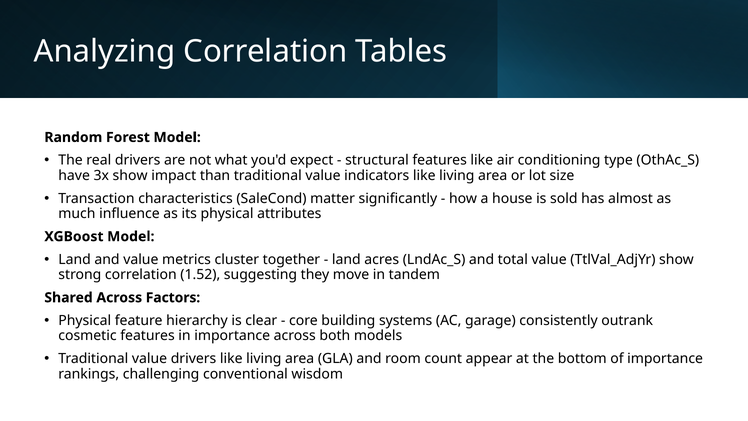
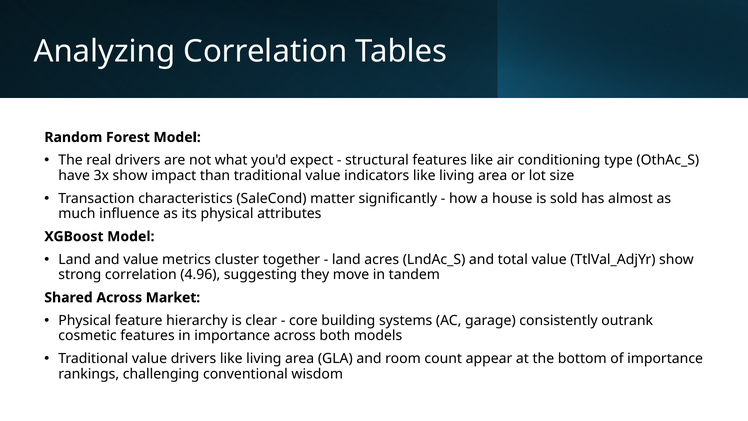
1.52: 1.52 -> 4.96
Factors: Factors -> Market
